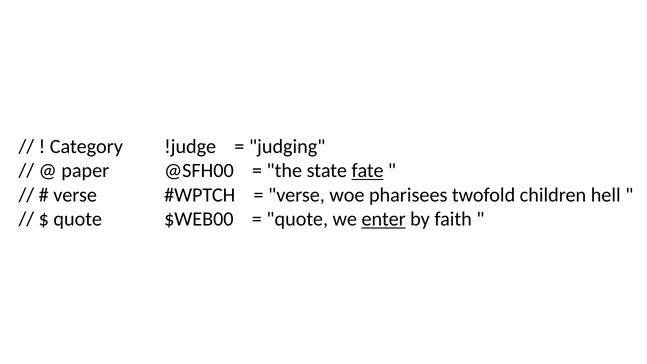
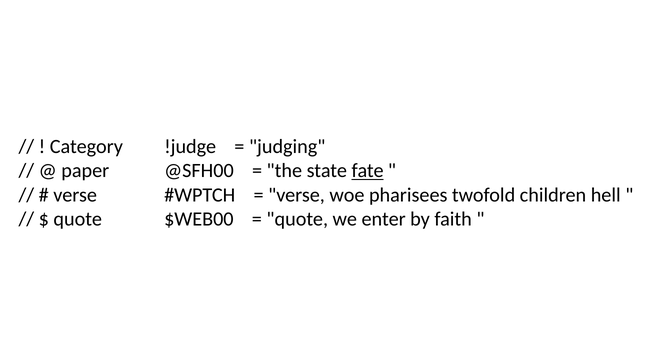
enter underline: present -> none
